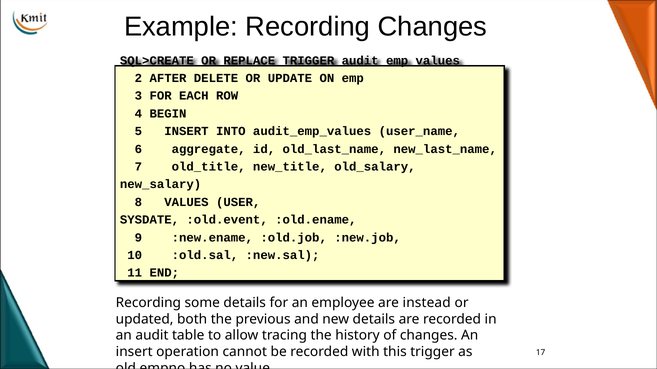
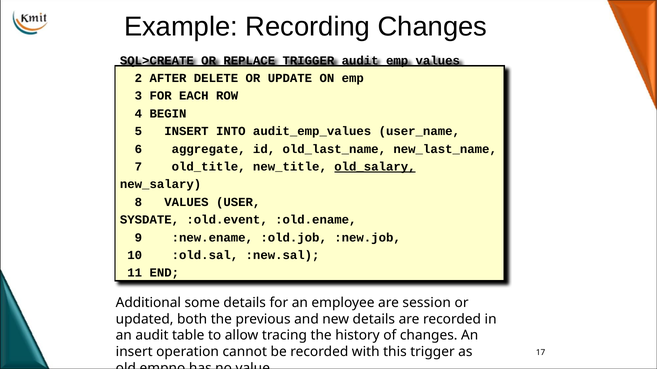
old_salary underline: none -> present
Recording at (148, 303): Recording -> Additional
instead: instead -> session
